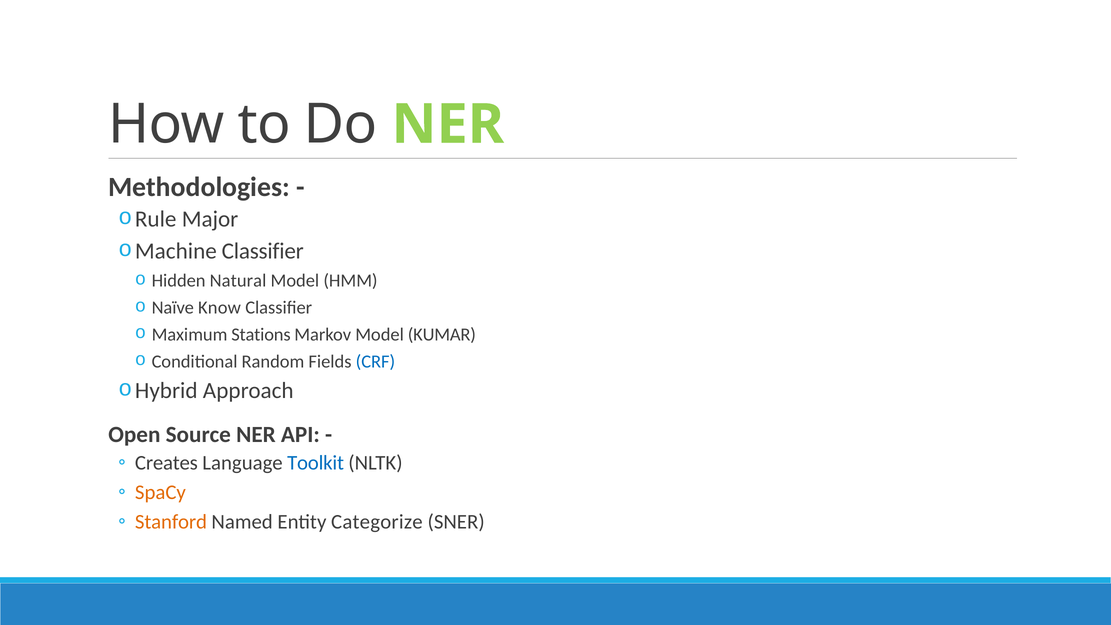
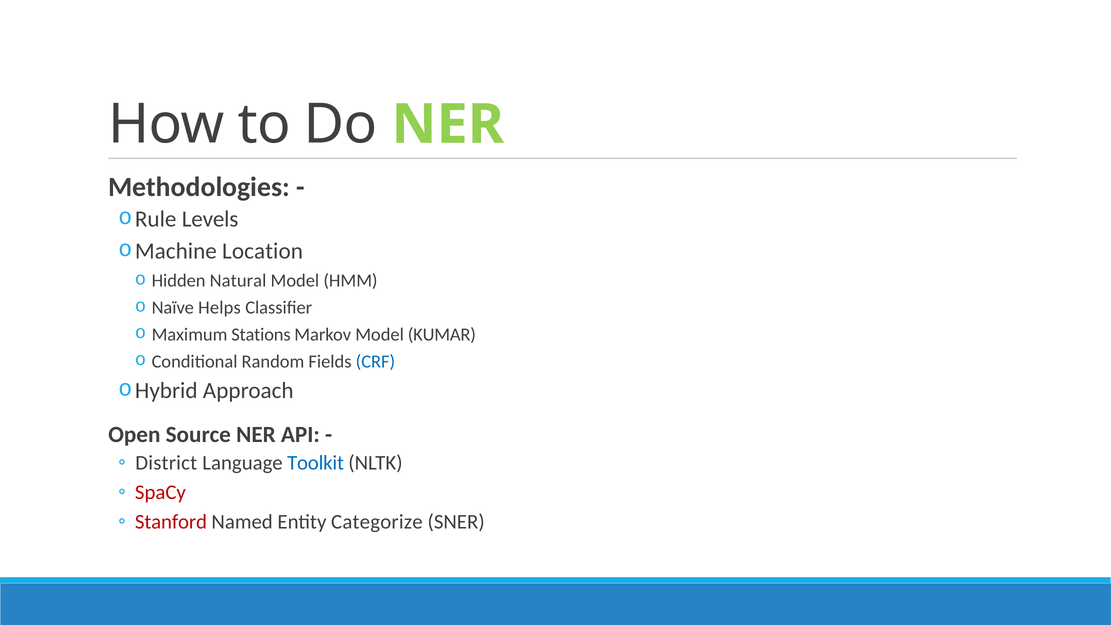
Major: Major -> Levels
Classifier at (263, 251): Classifier -> Location
Know: Know -> Helps
Creates: Creates -> District
SpaCy colour: orange -> red
Stanford colour: orange -> red
